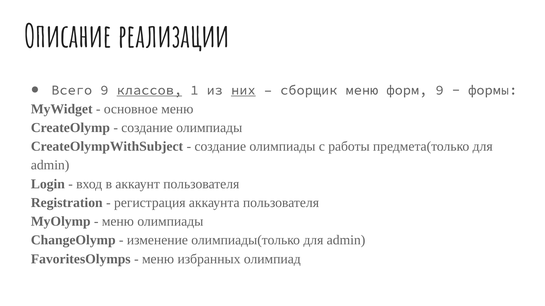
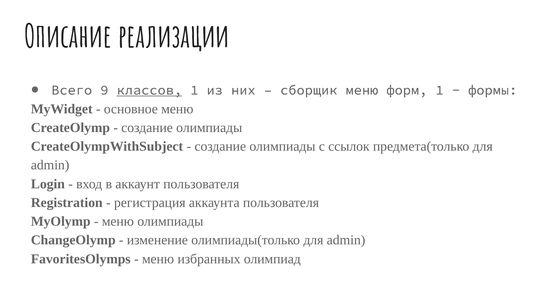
них underline: present -> none
форм 9: 9 -> 1
работы: работы -> ссылок
